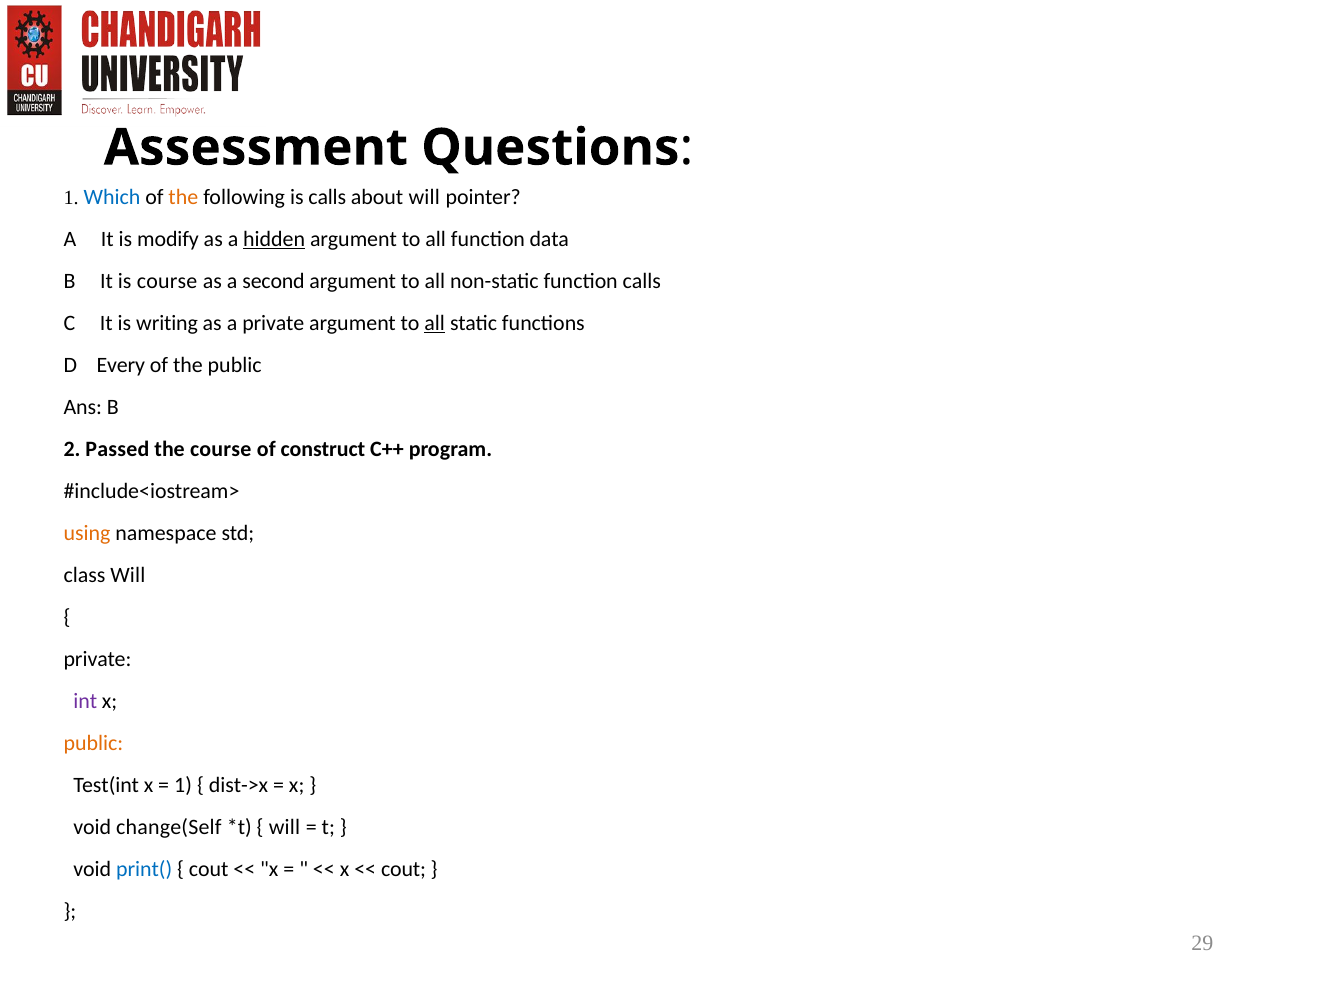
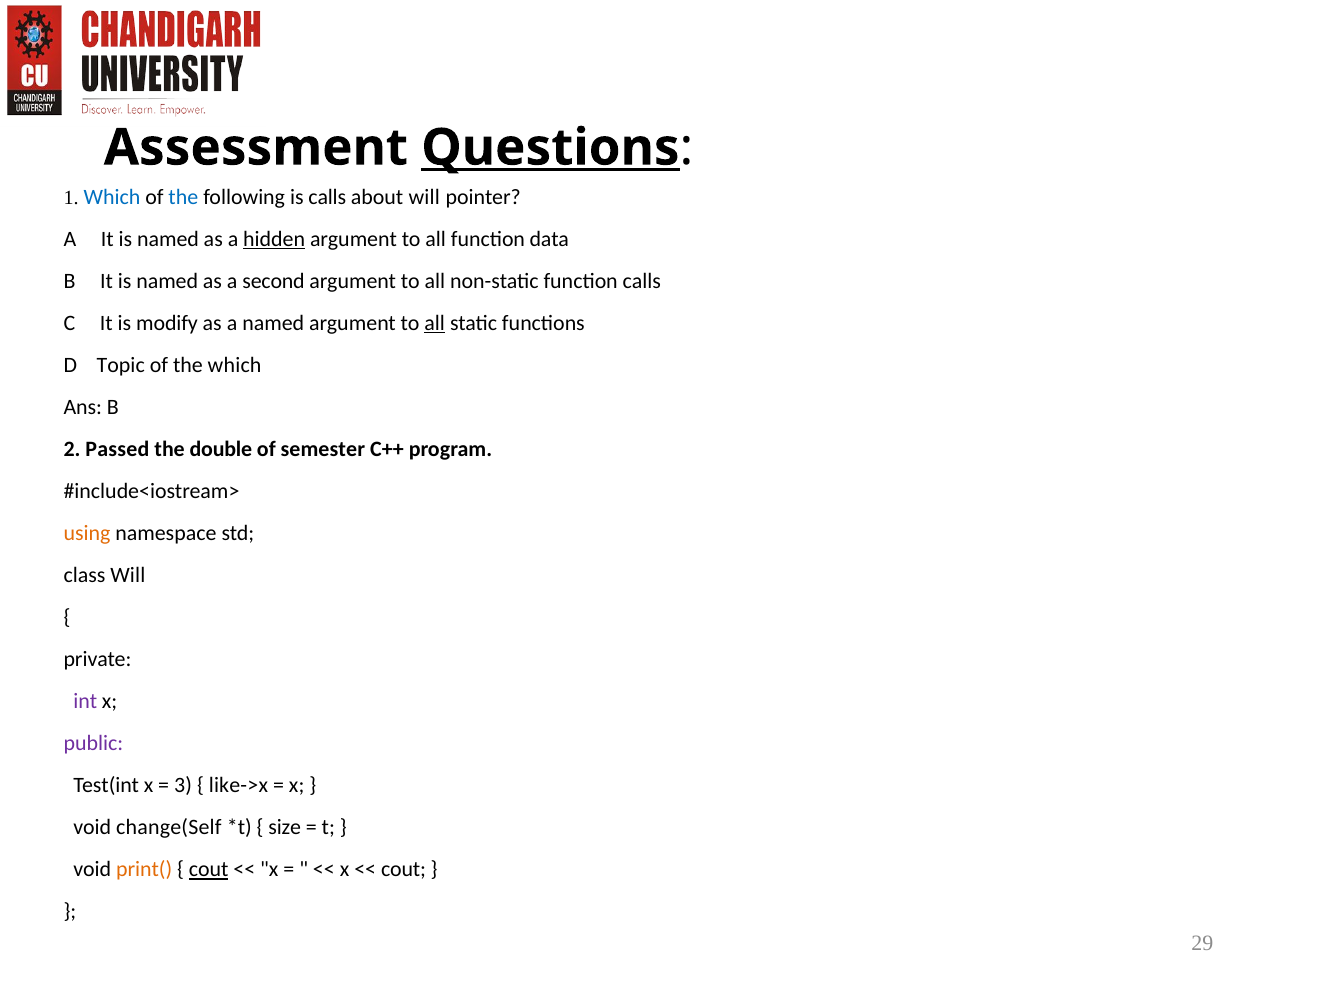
Questions underline: none -> present
the at (183, 197) colour: orange -> blue
A It is modify: modify -> named
B It is course: course -> named
writing: writing -> modify
a private: private -> named
Every: Every -> Topic
the public: public -> which
the course: course -> double
construct: construct -> semester
public at (93, 743) colour: orange -> purple
1 at (183, 785): 1 -> 3
dist->x: dist->x -> like->x
will at (285, 827): will -> size
print( colour: blue -> orange
cout at (209, 869) underline: none -> present
